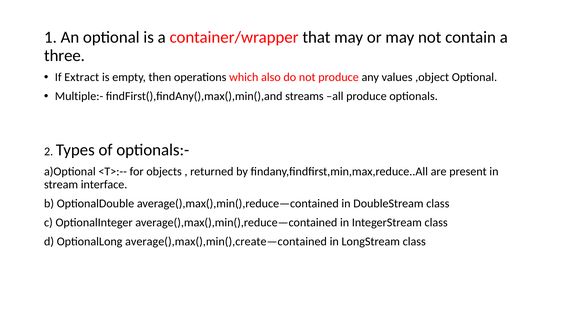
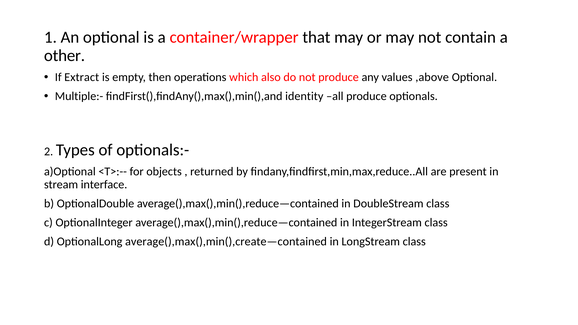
three: three -> other
,object: ,object -> ,above
streams: streams -> identity
